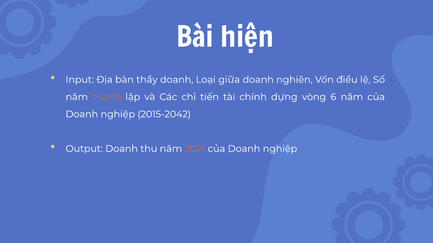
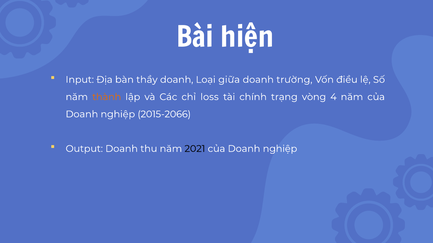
nghiên: nghiên -> trường
tiến: tiến -> loss
dựng: dựng -> trạng
6: 6 -> 4
2015-2042: 2015-2042 -> 2015-2066
2021 colour: orange -> black
